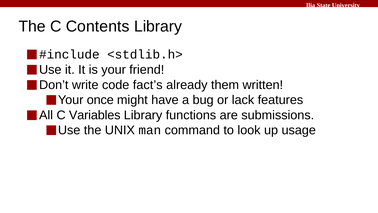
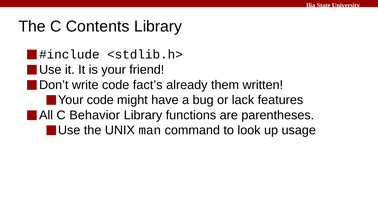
once at (100, 100): once -> code
Variables: Variables -> Behavior
submissions: submissions -> parentheses
